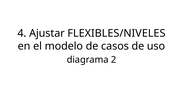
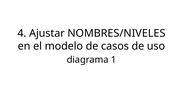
FLEXIBLES/NIVELES: FLEXIBLES/NIVELES -> NOMBRES/NIVELES
2: 2 -> 1
